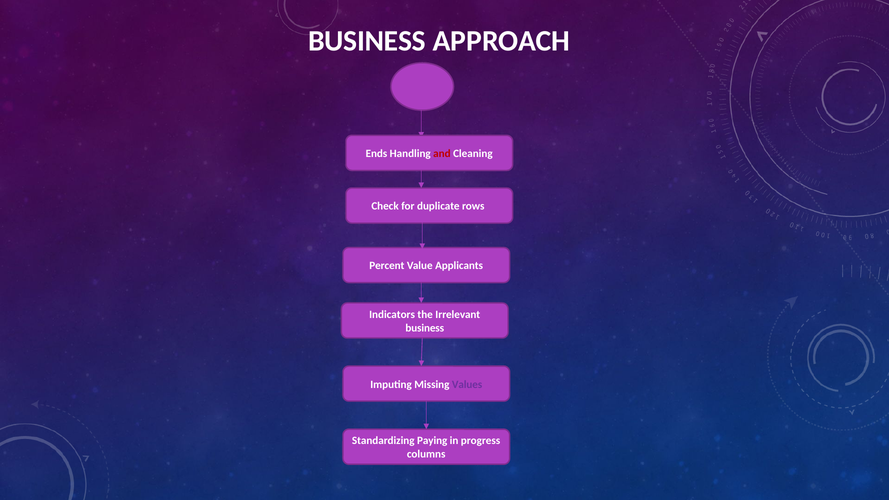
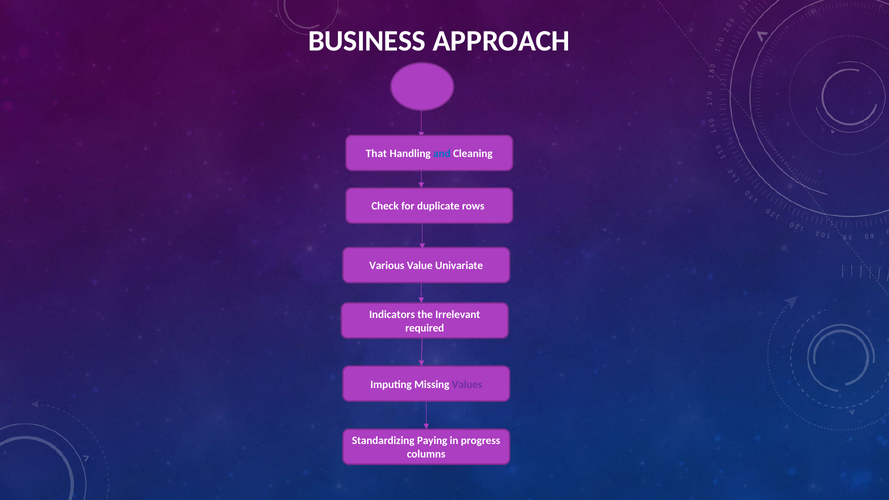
Ends: Ends -> That
and colour: red -> blue
Percent: Percent -> Various
Applicants: Applicants -> Univariate
business at (425, 328): business -> required
